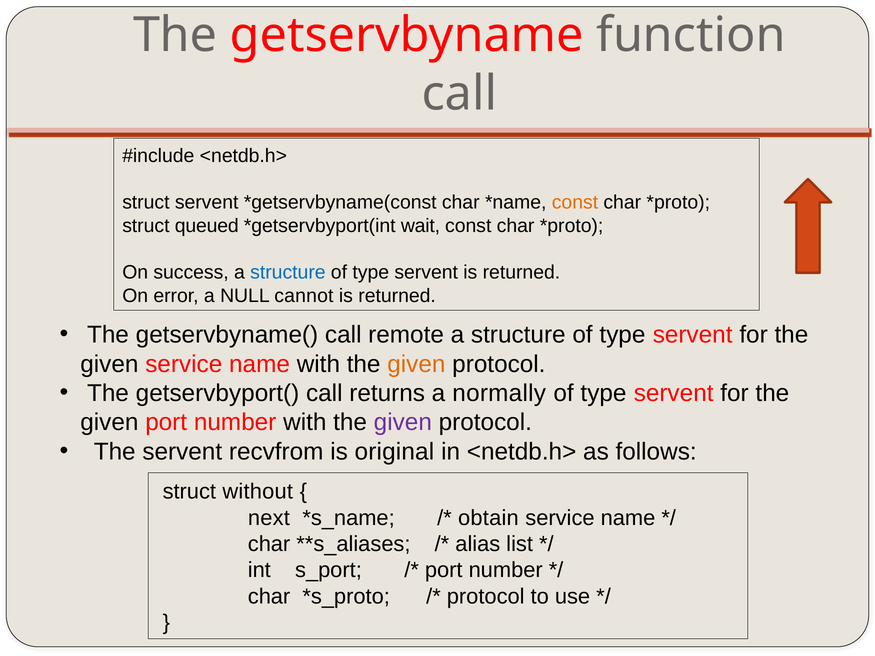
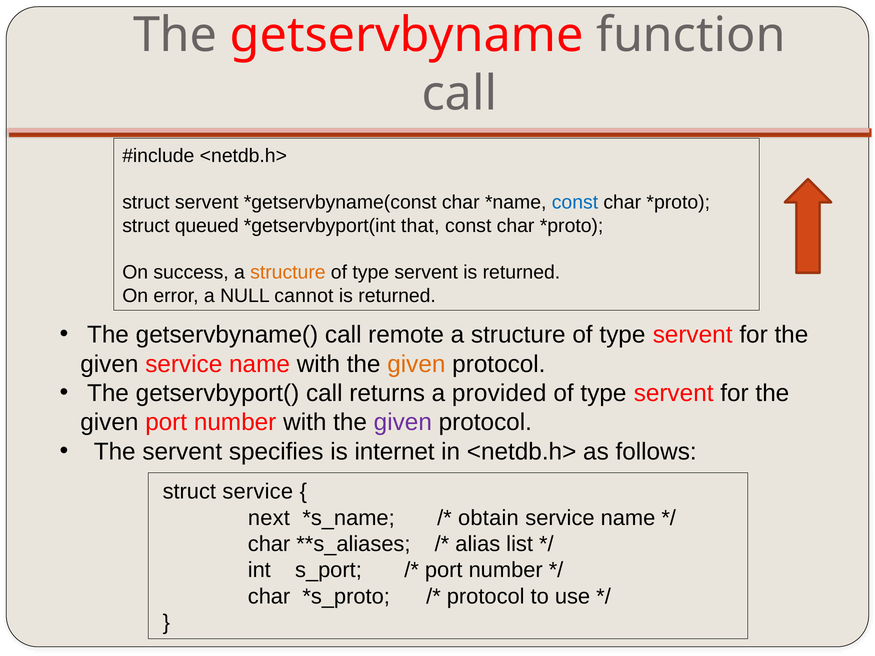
const at (575, 203) colour: orange -> blue
wait: wait -> that
structure at (288, 272) colour: blue -> orange
normally: normally -> provided
recvfrom: recvfrom -> specifies
original: original -> internet
struct without: without -> service
